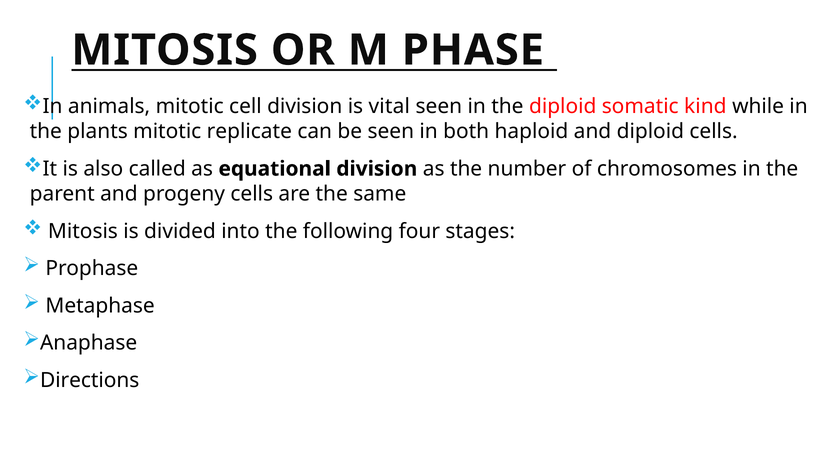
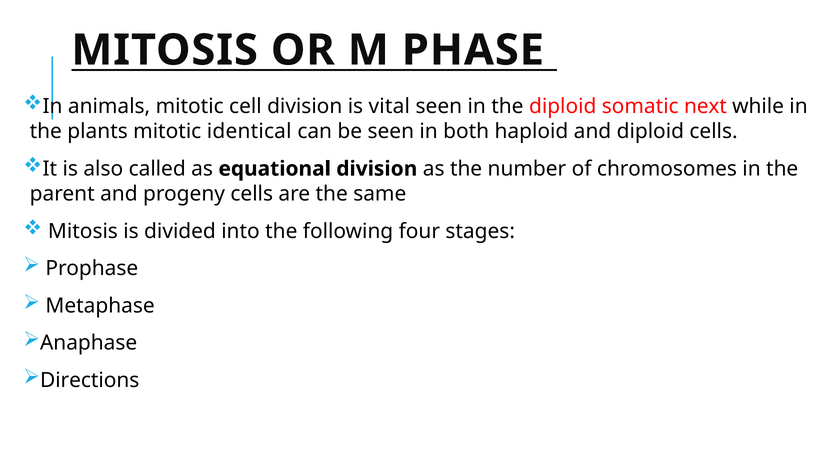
kind: kind -> next
replicate: replicate -> identical
